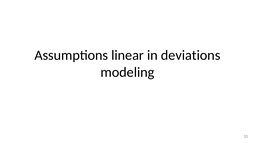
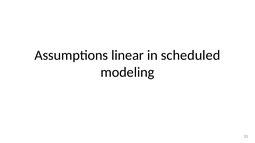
deviations: deviations -> scheduled
